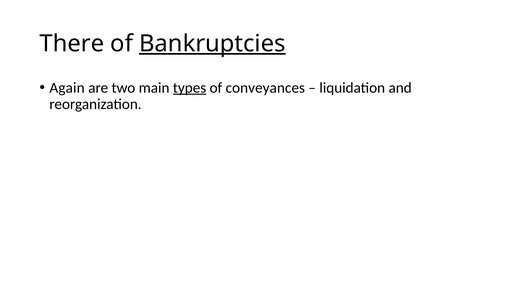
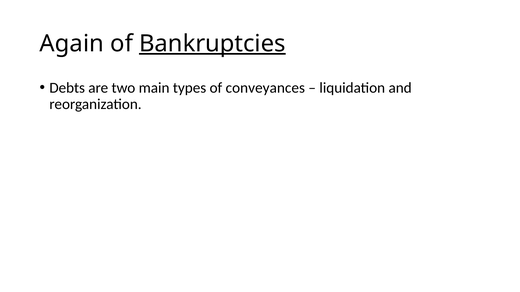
There: There -> Again
Again: Again -> Debts
types underline: present -> none
